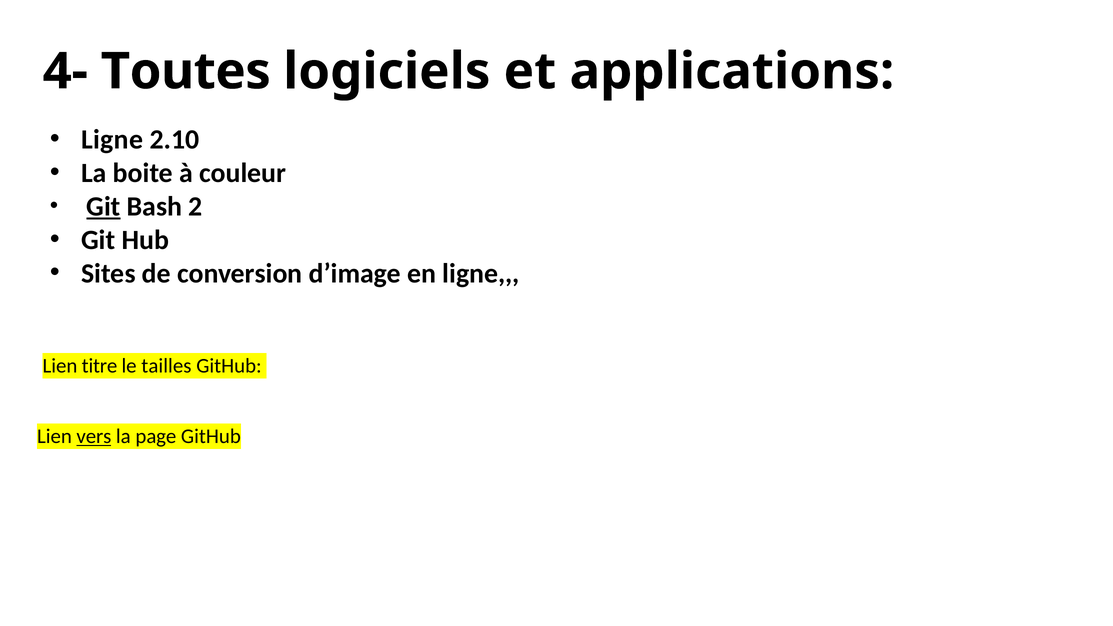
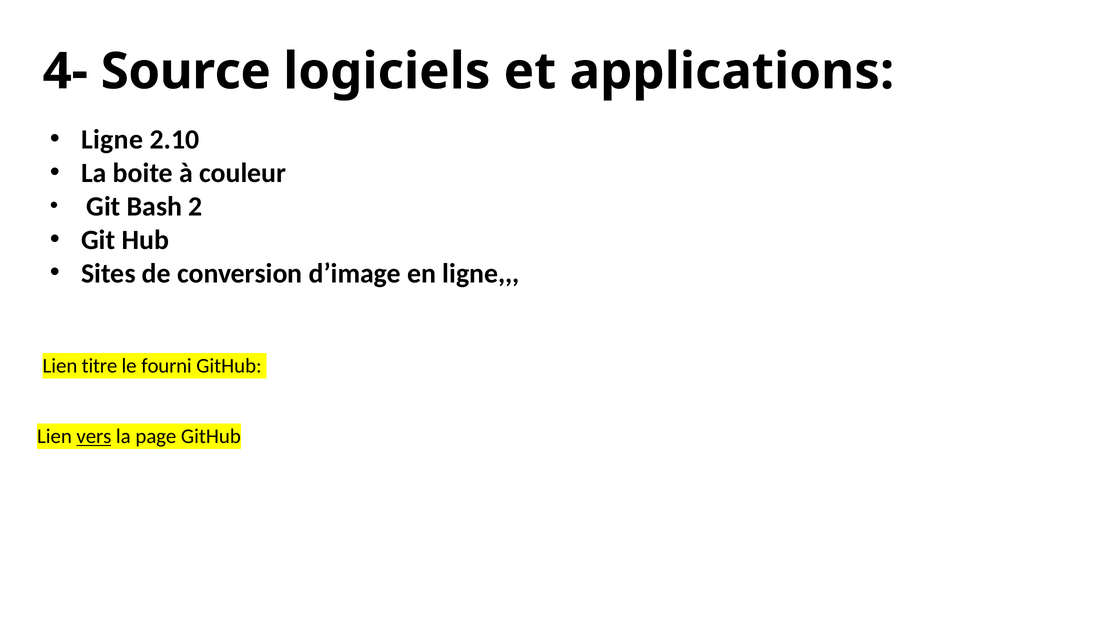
Toutes: Toutes -> Source
Git at (103, 207) underline: present -> none
tailles: tailles -> fourni
